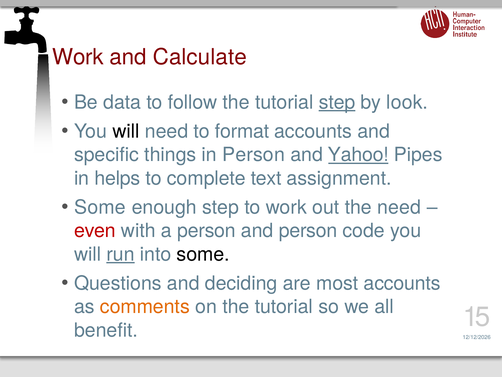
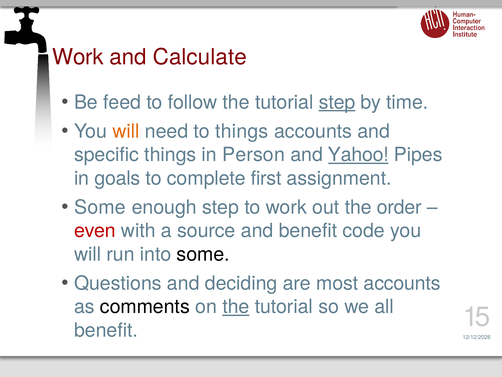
data: data -> feed
look: look -> time
will at (126, 131) colour: black -> orange
to format: format -> things
helps: helps -> goals
text: text -> first
the need: need -> order
a person: person -> source
and person: person -> benefit
run underline: present -> none
comments colour: orange -> black
the at (236, 306) underline: none -> present
